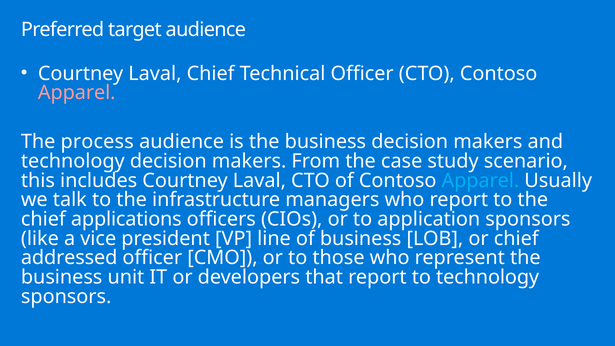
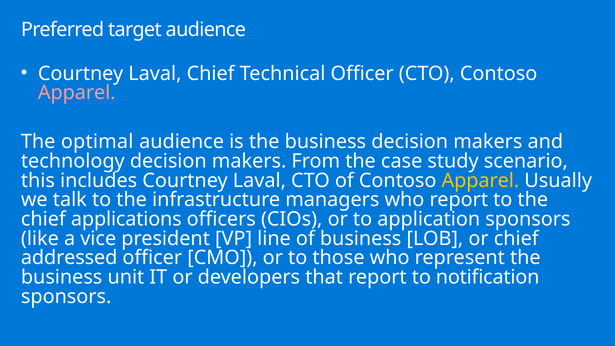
process: process -> optimal
Apparel at (480, 181) colour: light blue -> yellow
to technology: technology -> notification
